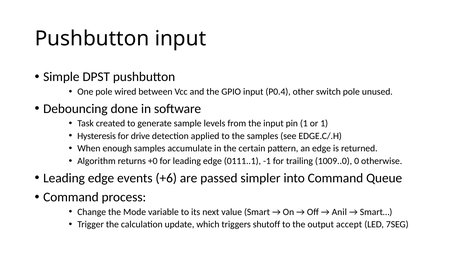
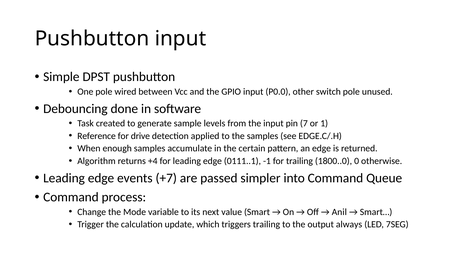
P0.4: P0.4 -> P0.0
pin 1: 1 -> 7
Hysteresis: Hysteresis -> Reference
+0: +0 -> +4
1009..0: 1009..0 -> 1800..0
+6: +6 -> +7
triggers shutoff: shutoff -> trailing
accept: accept -> always
